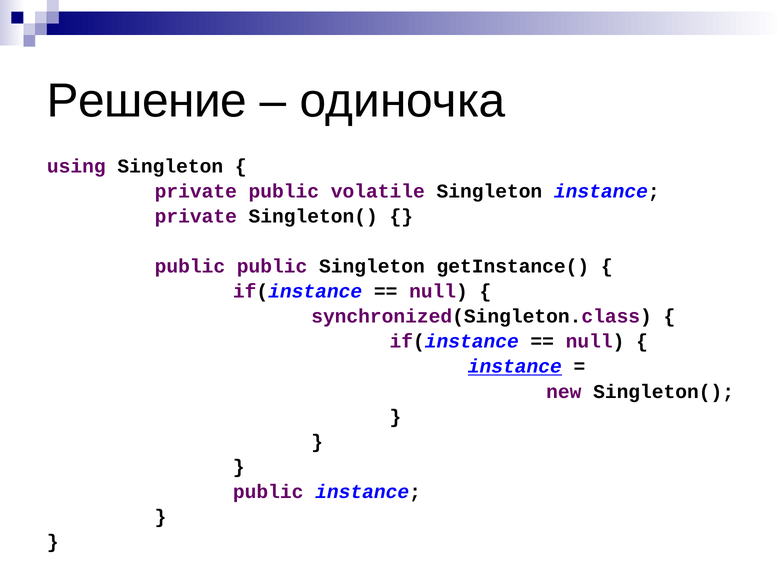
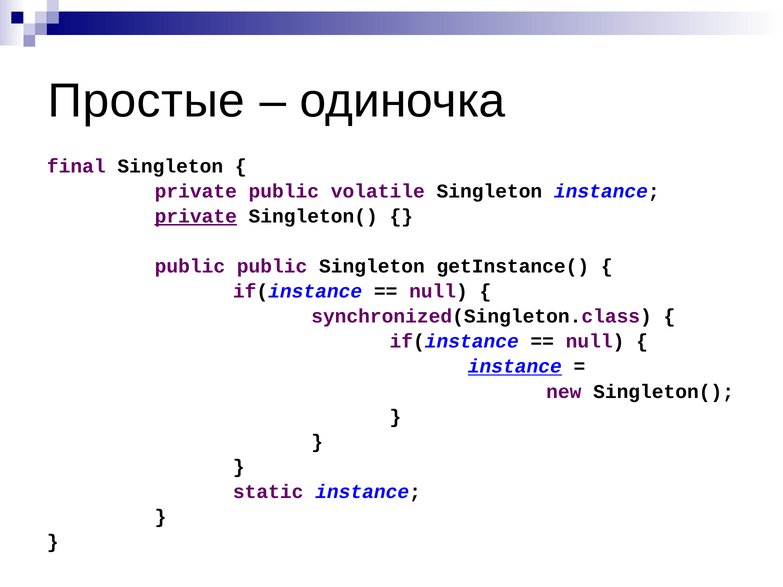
Решение: Решение -> Простые
using: using -> final
private at (196, 216) underline: none -> present
public at (268, 492): public -> static
